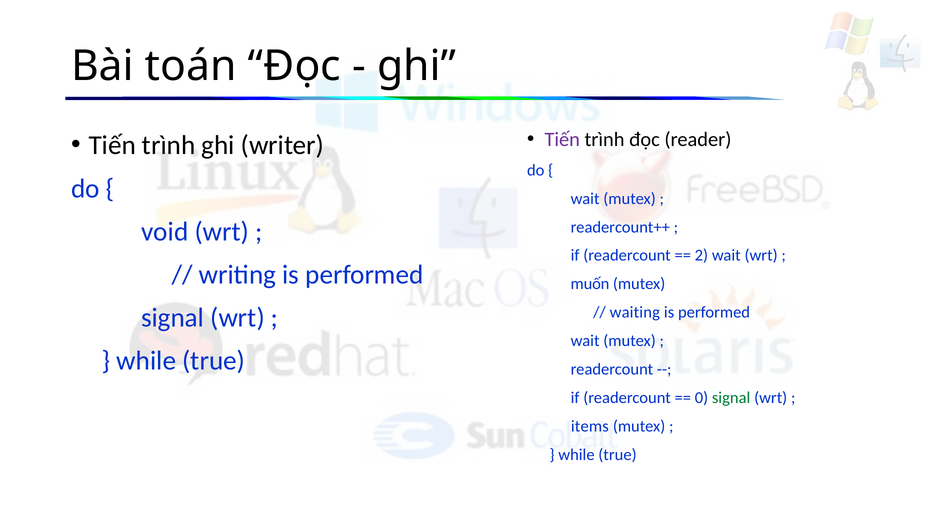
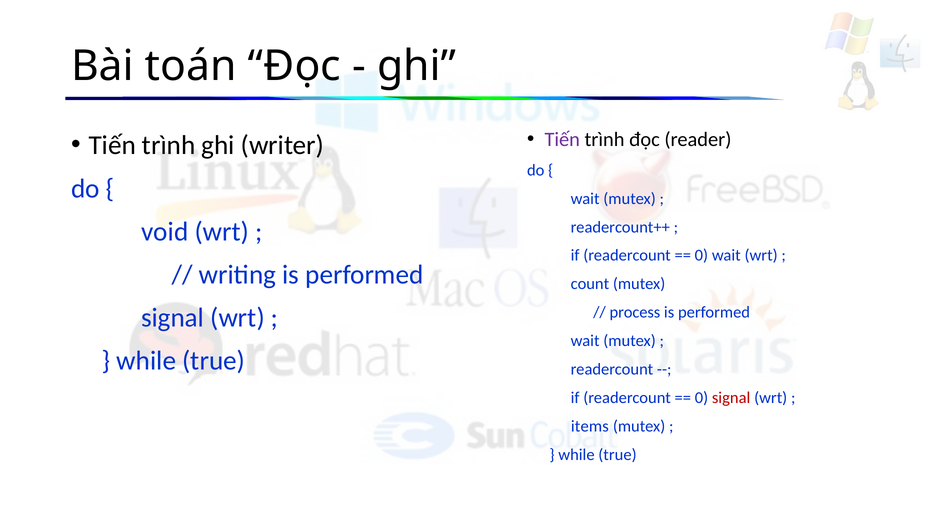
2 at (701, 255): 2 -> 0
muốn: muốn -> count
waiting: waiting -> process
signal at (731, 398) colour: green -> red
